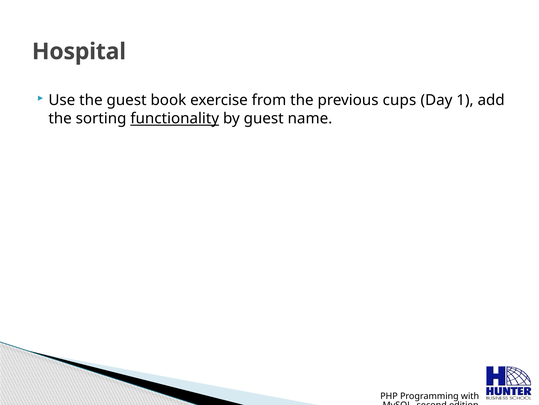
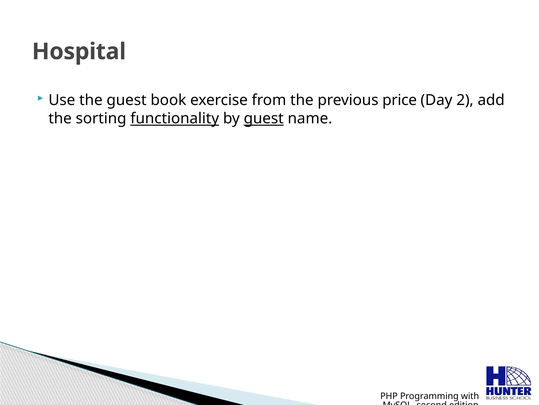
cups: cups -> price
1: 1 -> 2
guest at (264, 118) underline: none -> present
